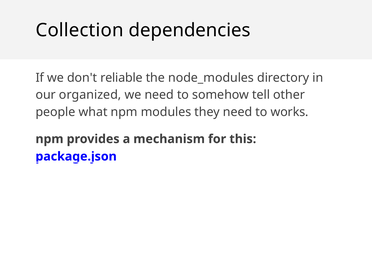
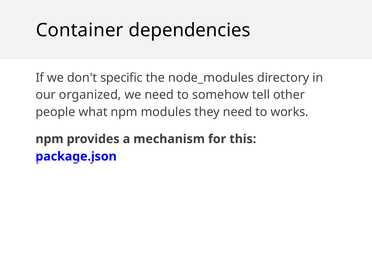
Collection: Collection -> Container
reliable: reliable -> specific
